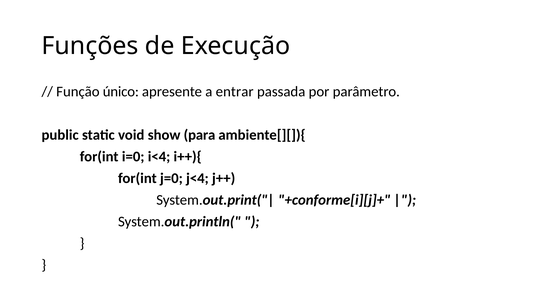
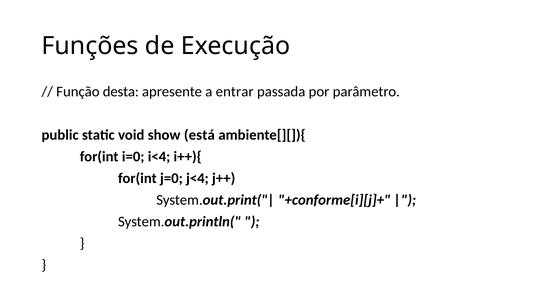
único: único -> desta
para: para -> está
